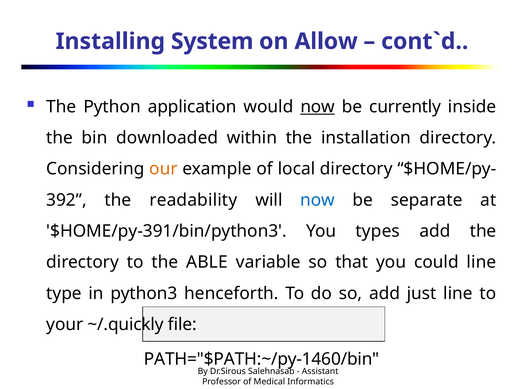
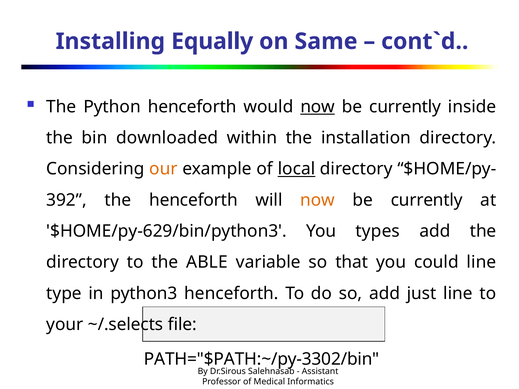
System: System -> Equally
Allow: Allow -> Same
Python application: application -> henceforth
local underline: none -> present
the readability: readability -> henceforth
now at (318, 200) colour: blue -> orange
separate at (427, 200): separate -> currently
$HOME/py-391/bin/python3: $HOME/py-391/bin/python3 -> $HOME/py-629/bin/python3
~/.quickly: ~/.quickly -> ~/.selects
PATH="$PATH:~/py-1460/bin: PATH="$PATH:~/py-1460/bin -> PATH="$PATH:~/py-3302/bin
